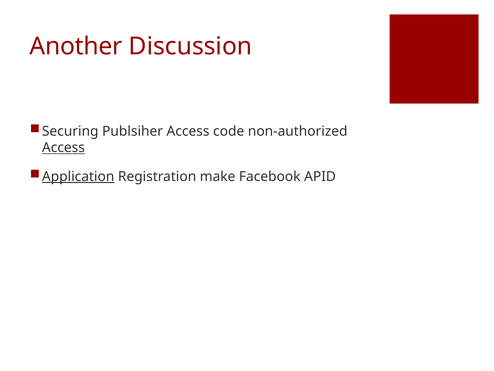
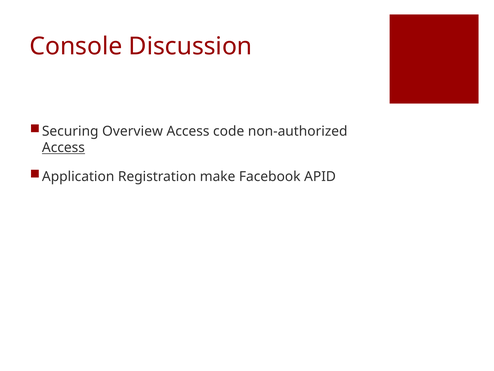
Another: Another -> Console
Publsiher: Publsiher -> Overview
Application underline: present -> none
